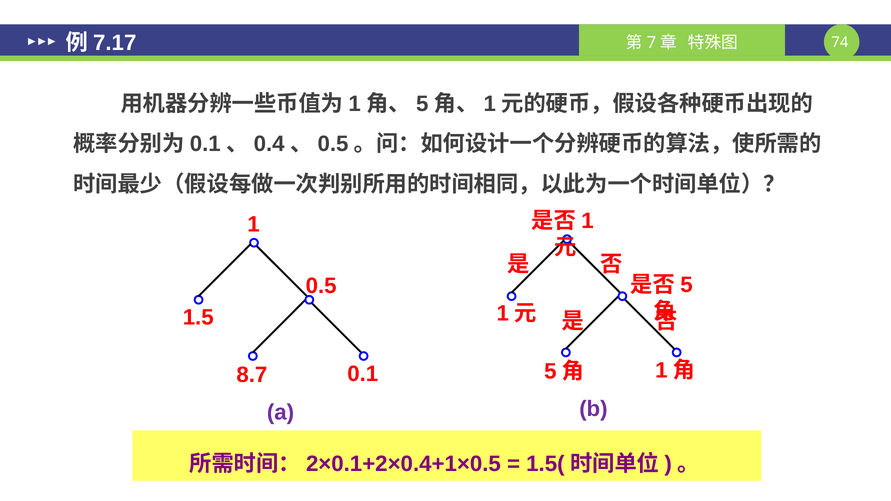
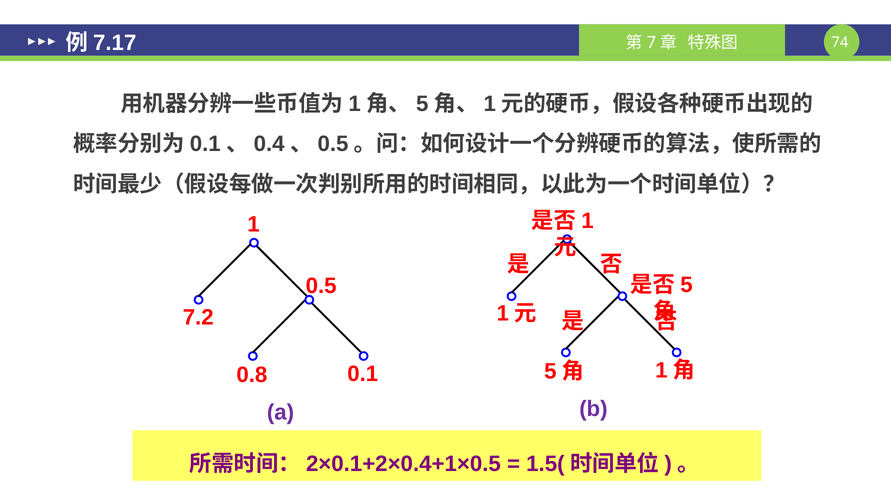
1.5: 1.5 -> 7.2
8.7: 8.7 -> 0.8
